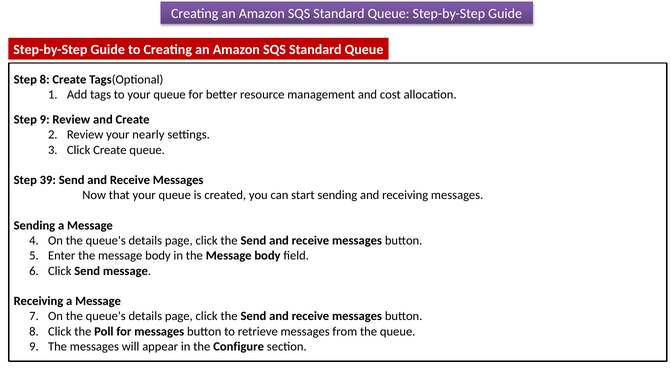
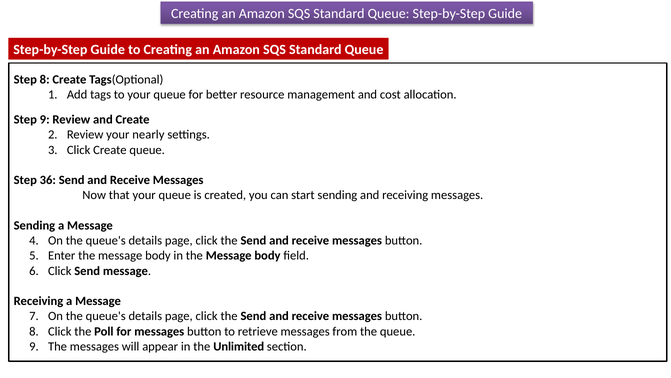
39: 39 -> 36
Configure: Configure -> Unlimited
